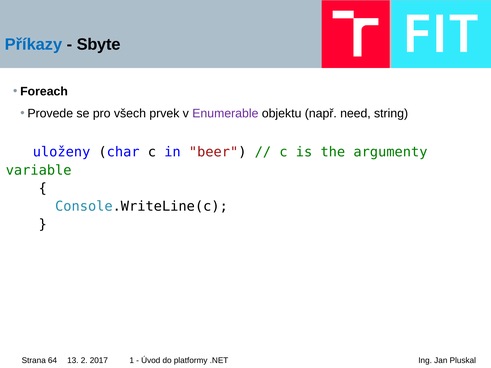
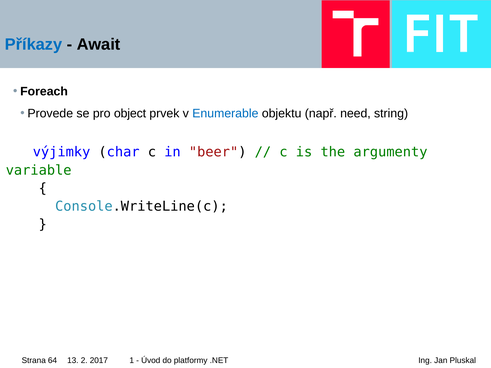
Sbyte: Sbyte -> Await
všech: všech -> object
Enumerable colour: purple -> blue
uloženy: uloženy -> výjimky
